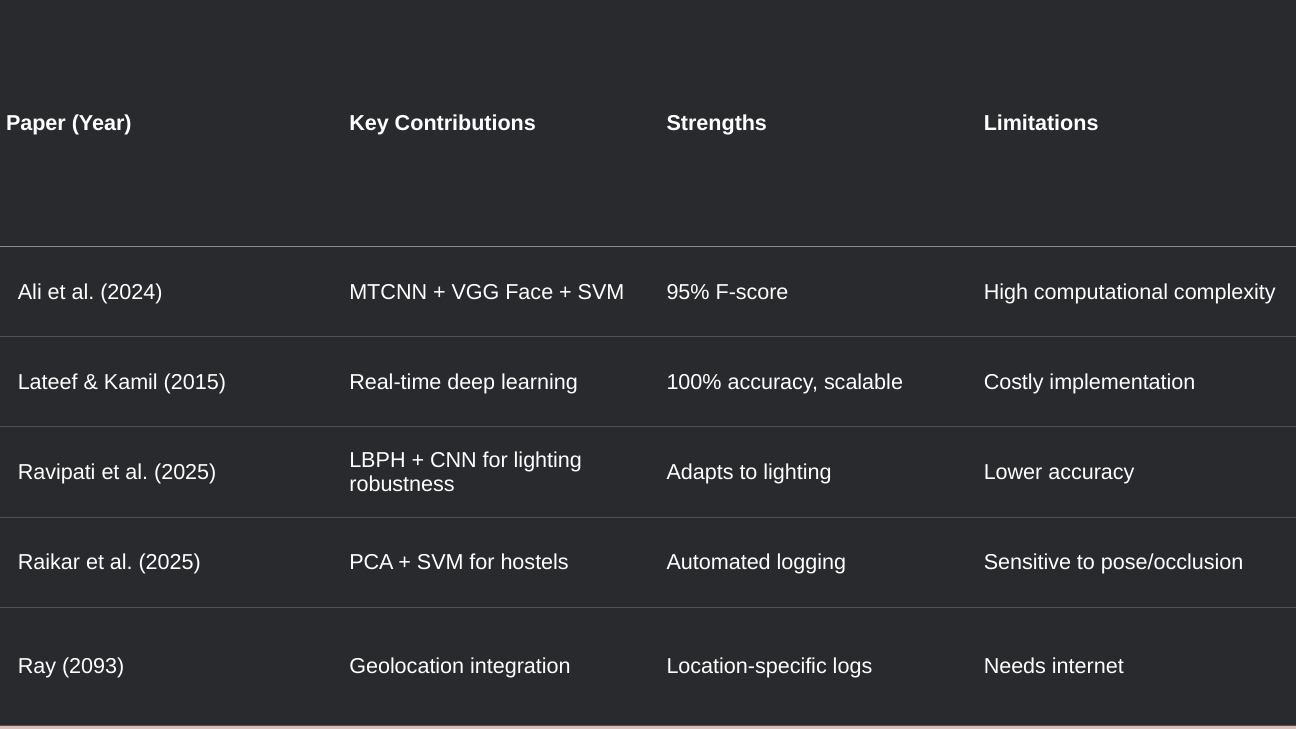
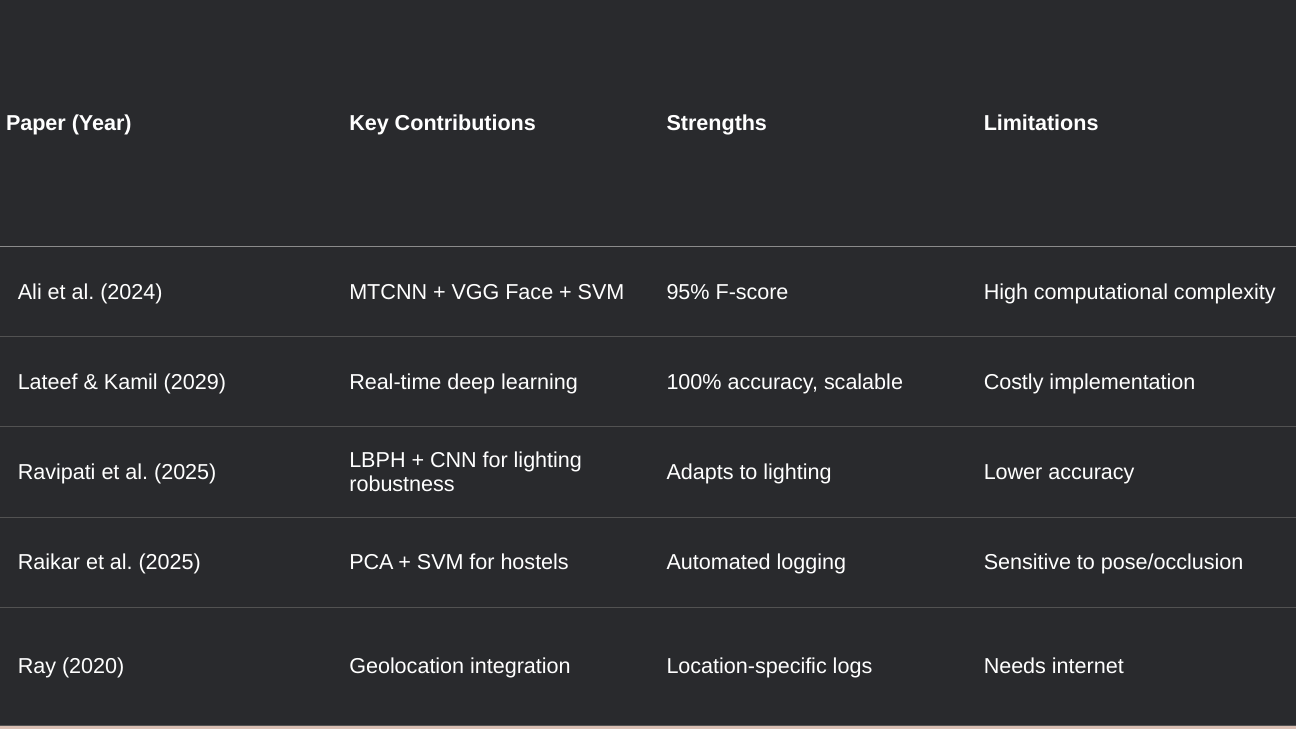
2015: 2015 -> 2029
2093: 2093 -> 2020
